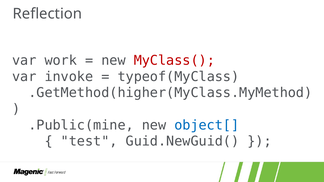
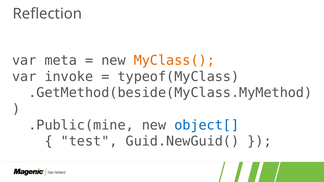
work: work -> meta
MyClass( colour: red -> orange
.GetMethod(higher(MyClass.MyMethod: .GetMethod(higher(MyClass.MyMethod -> .GetMethod(beside(MyClass.MyMethod
